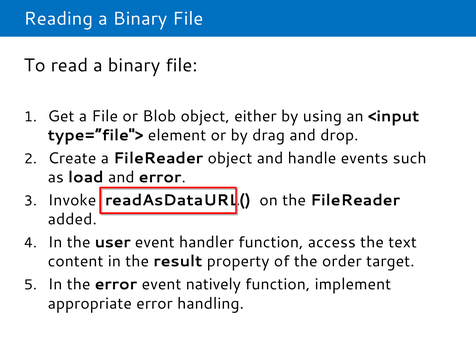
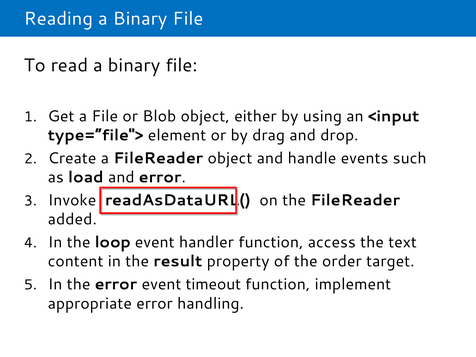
user: user -> loop
natively: natively -> timeout
